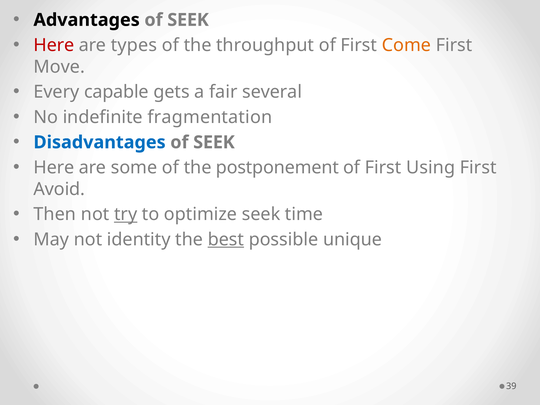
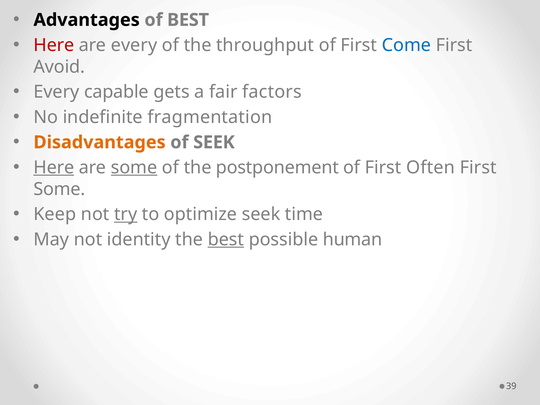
SEEK at (188, 20): SEEK -> BEST
are types: types -> every
Come colour: orange -> blue
Move: Move -> Avoid
several: several -> factors
Disadvantages colour: blue -> orange
Here at (54, 168) underline: none -> present
some at (134, 168) underline: none -> present
Using: Using -> Often
Avoid at (59, 189): Avoid -> Some
Then: Then -> Keep
unique: unique -> human
